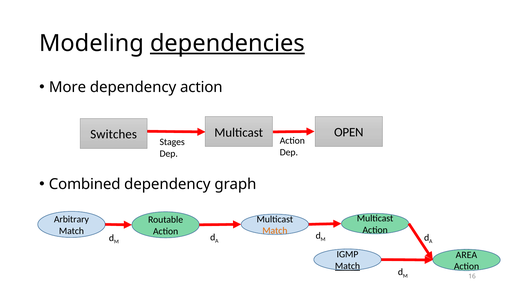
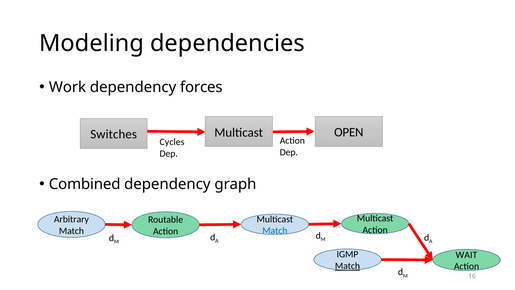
dependencies underline: present -> none
More: More -> Work
dependency action: action -> forces
Stages: Stages -> Cycles
Match at (275, 231) colour: orange -> blue
AREA: AREA -> WAIT
